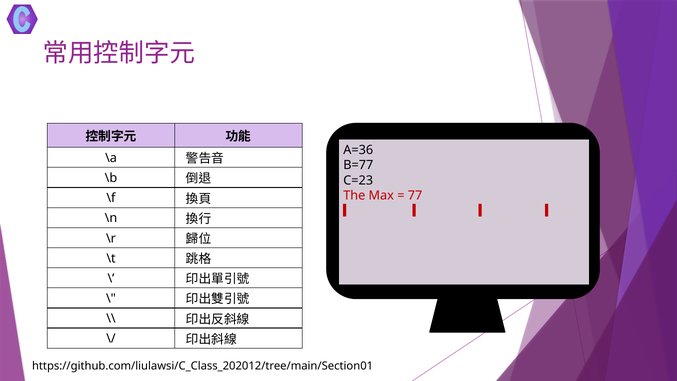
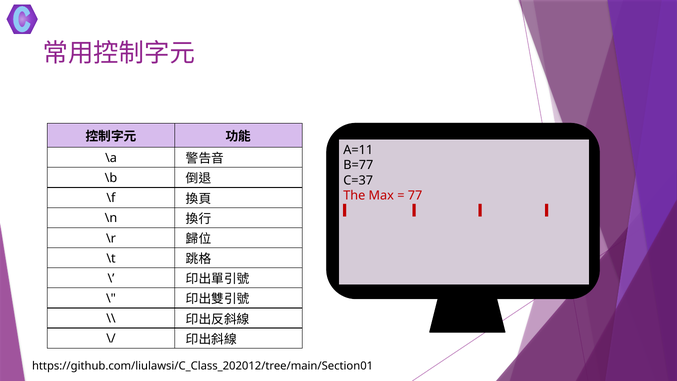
A=36: A=36 -> A=11
C=23: C=23 -> C=37
